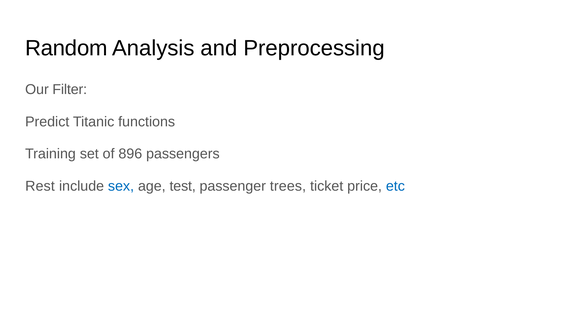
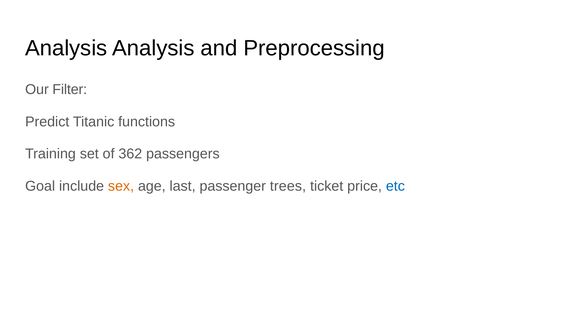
Random at (66, 48): Random -> Analysis
896: 896 -> 362
Rest: Rest -> Goal
sex colour: blue -> orange
test: test -> last
